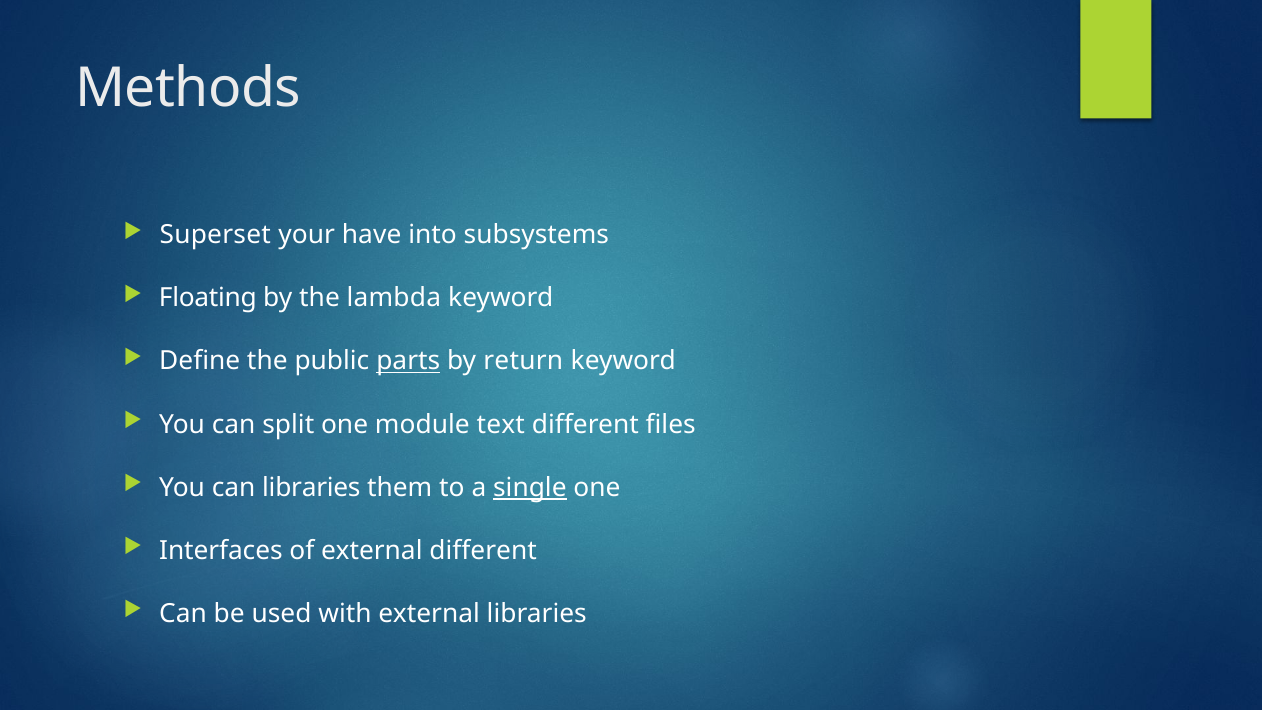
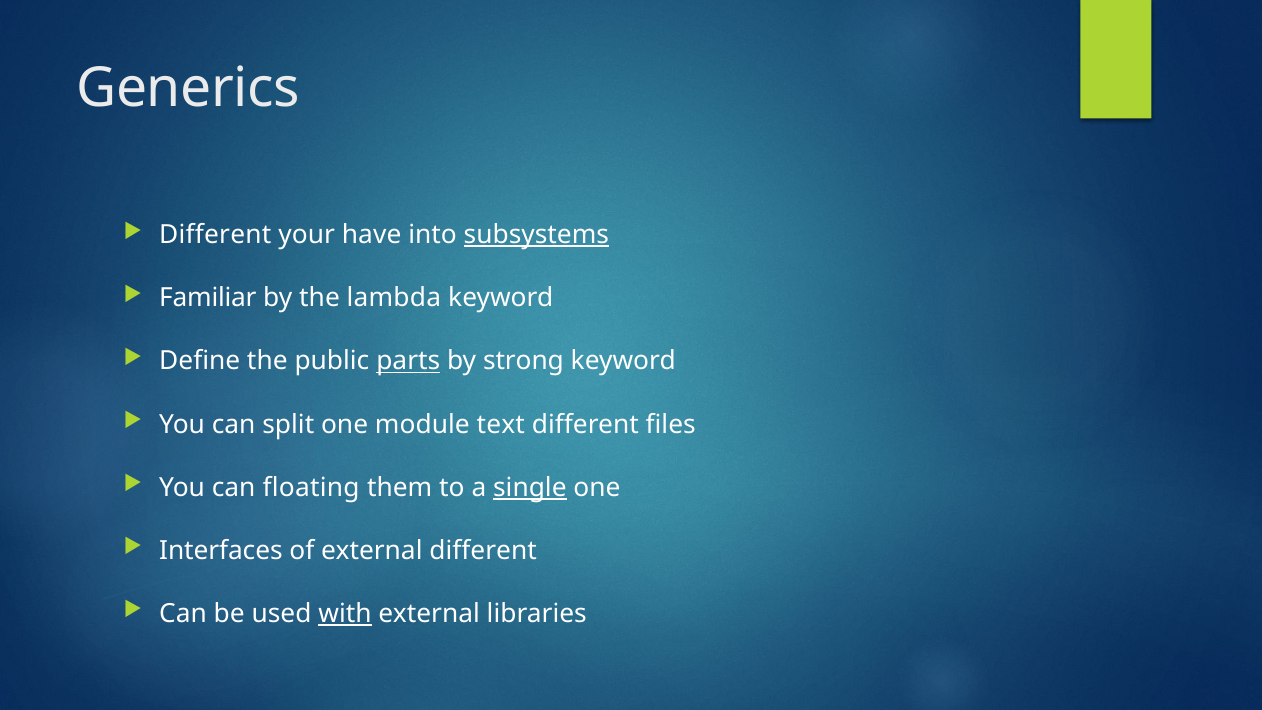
Methods: Methods -> Generics
Superset at (215, 235): Superset -> Different
subsystems underline: none -> present
Floating: Floating -> Familiar
return: return -> strong
can libraries: libraries -> floating
with underline: none -> present
